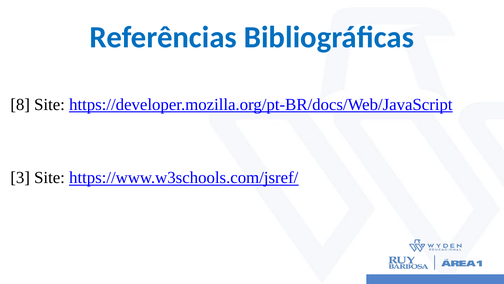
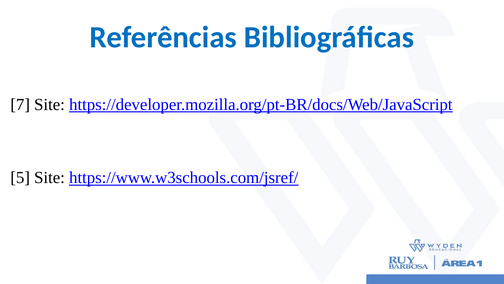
8: 8 -> 7
3: 3 -> 5
